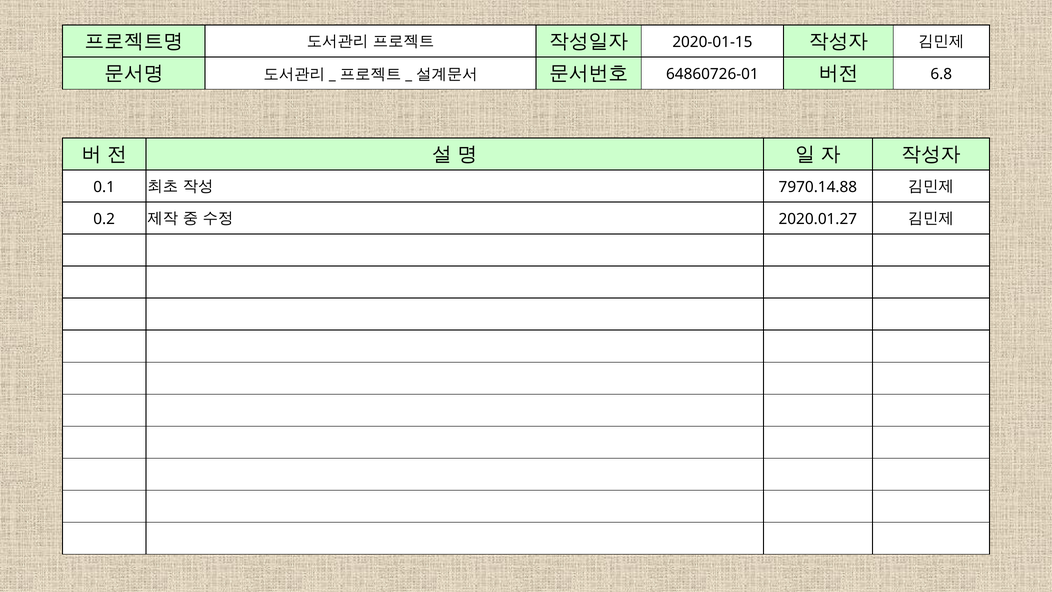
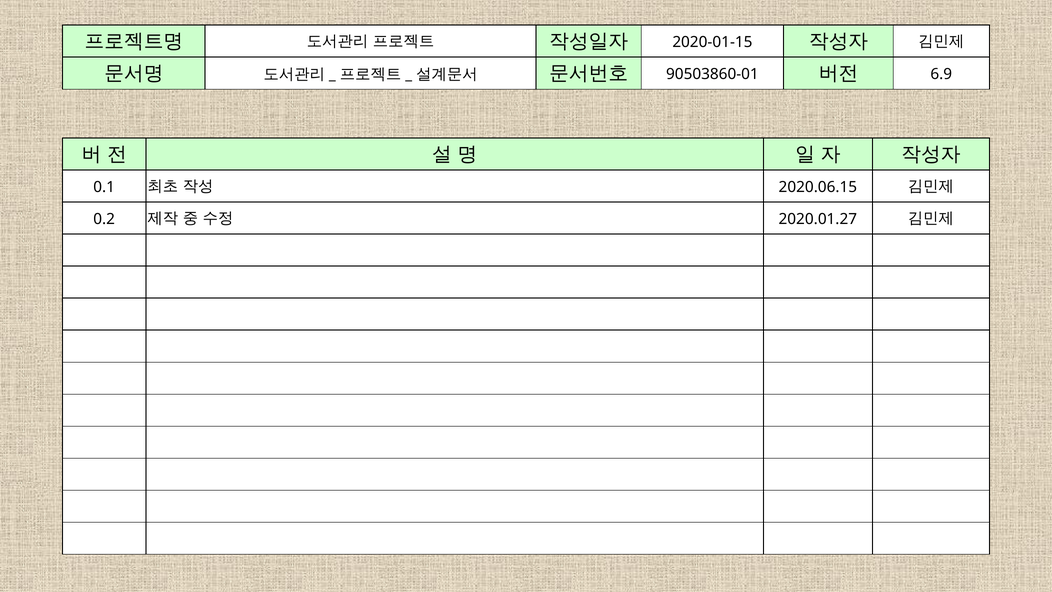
64860726-01: 64860726-01 -> 90503860-01
6.8: 6.8 -> 6.9
7970.14.88: 7970.14.88 -> 2020.06.15
